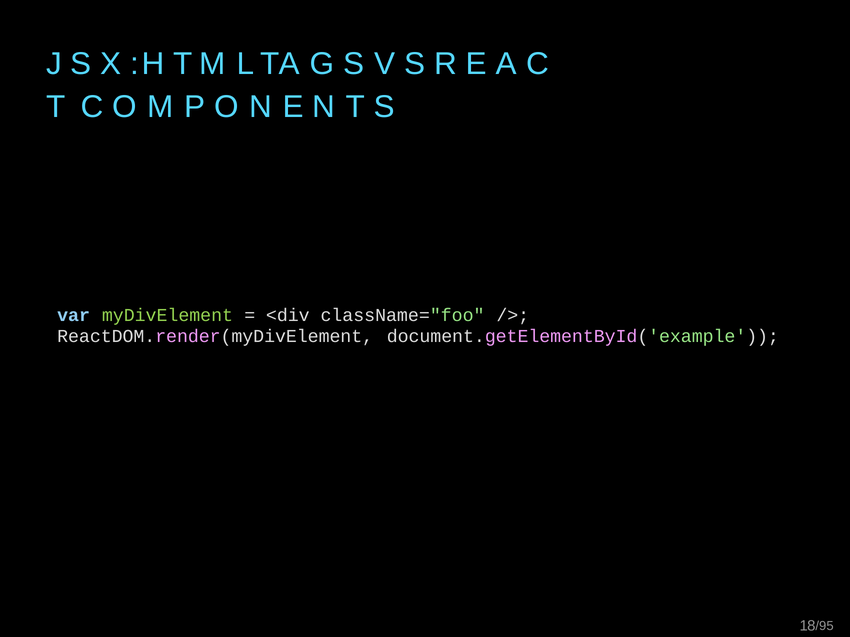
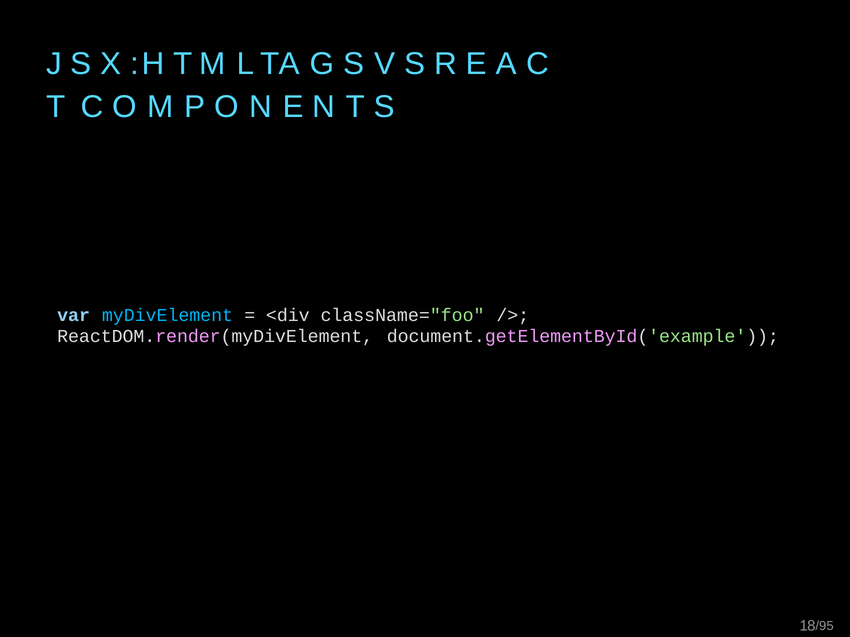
myDivElement colour: light green -> light blue
